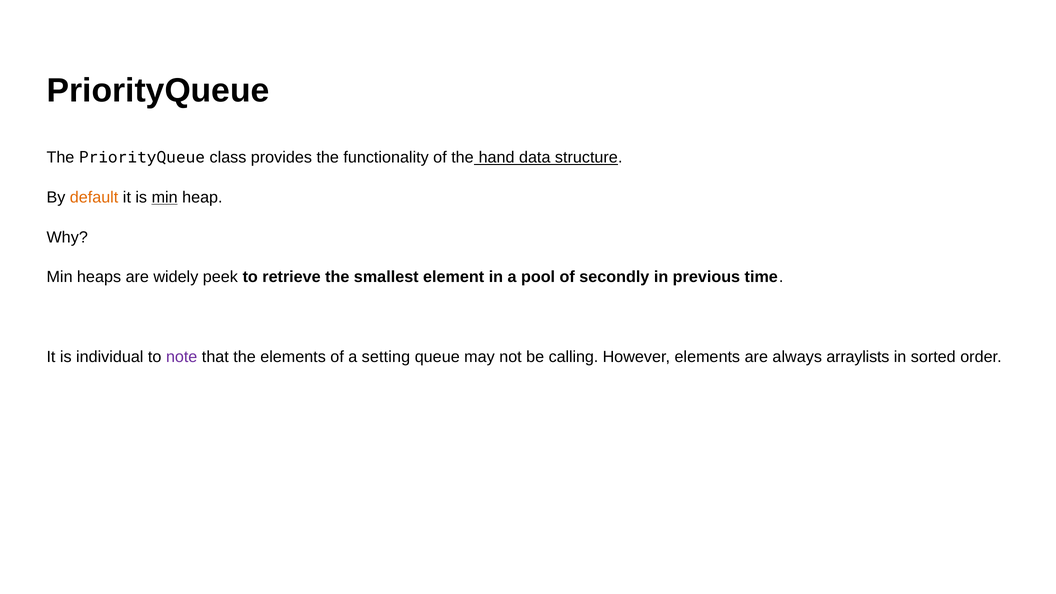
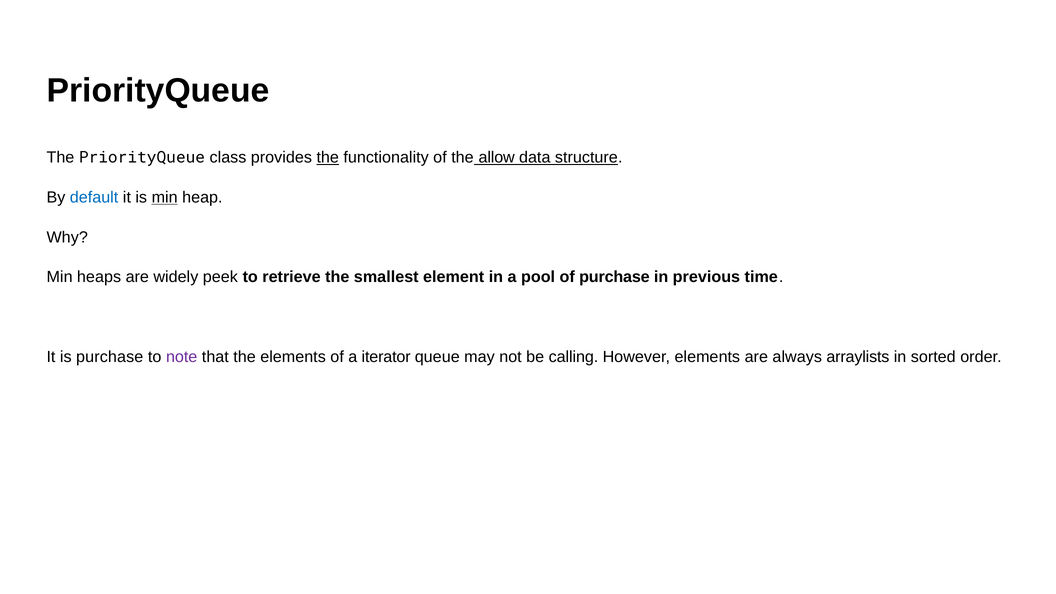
the at (328, 157) underline: none -> present
hand: hand -> allow
default colour: orange -> blue
of secondly: secondly -> purchase
is individual: individual -> purchase
setting: setting -> iterator
